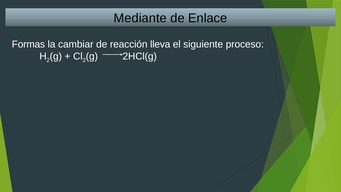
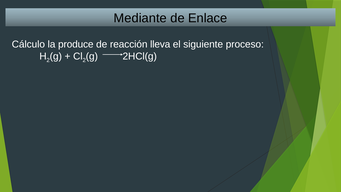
Formas: Formas -> Cálculo
cambiar: cambiar -> produce
